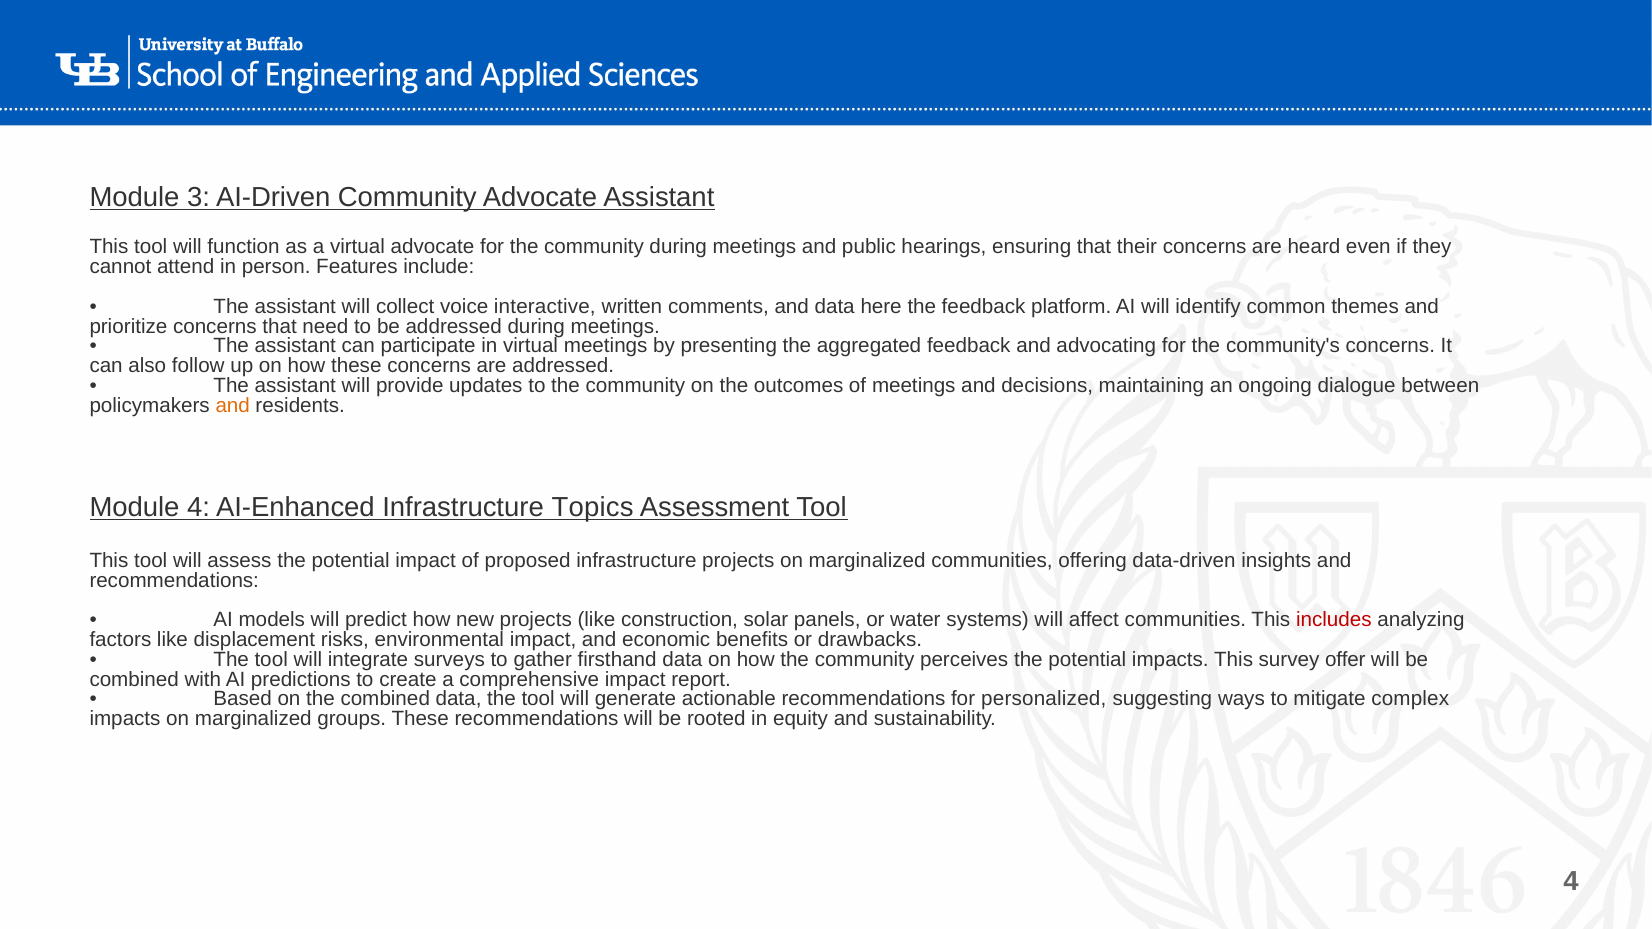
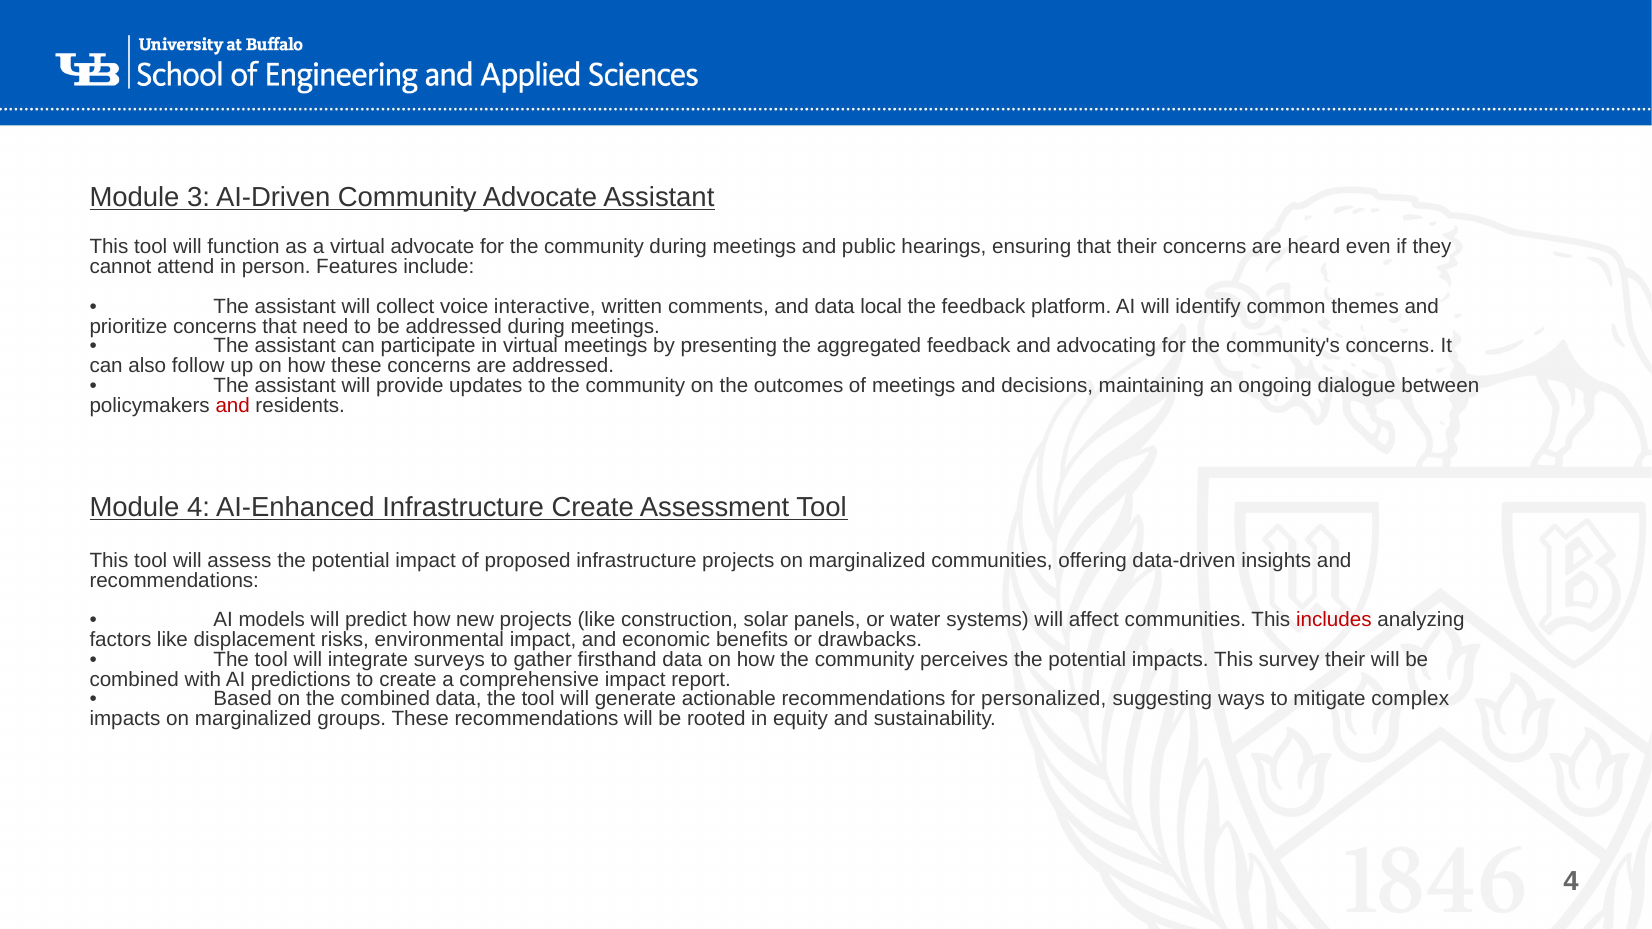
here: here -> local
and at (233, 406) colour: orange -> red
Infrastructure Topics: Topics -> Create
survey offer: offer -> their
